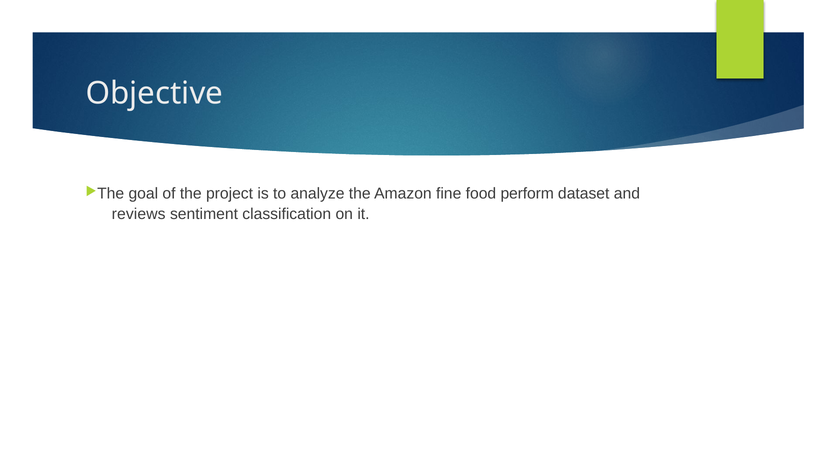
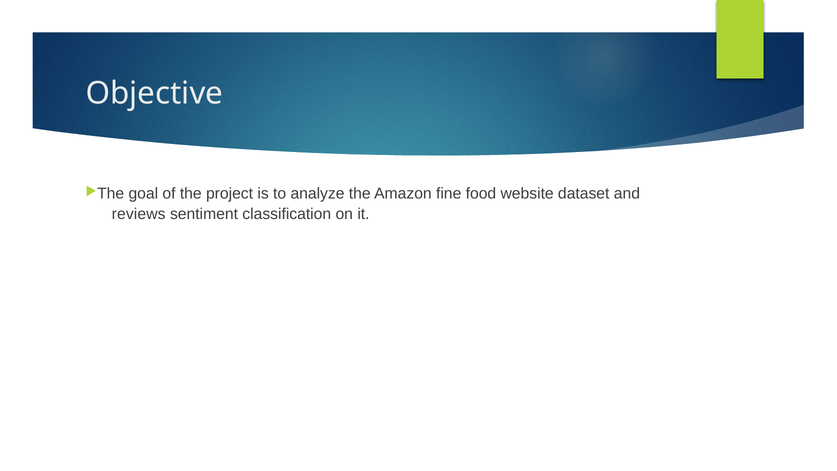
perform: perform -> website
